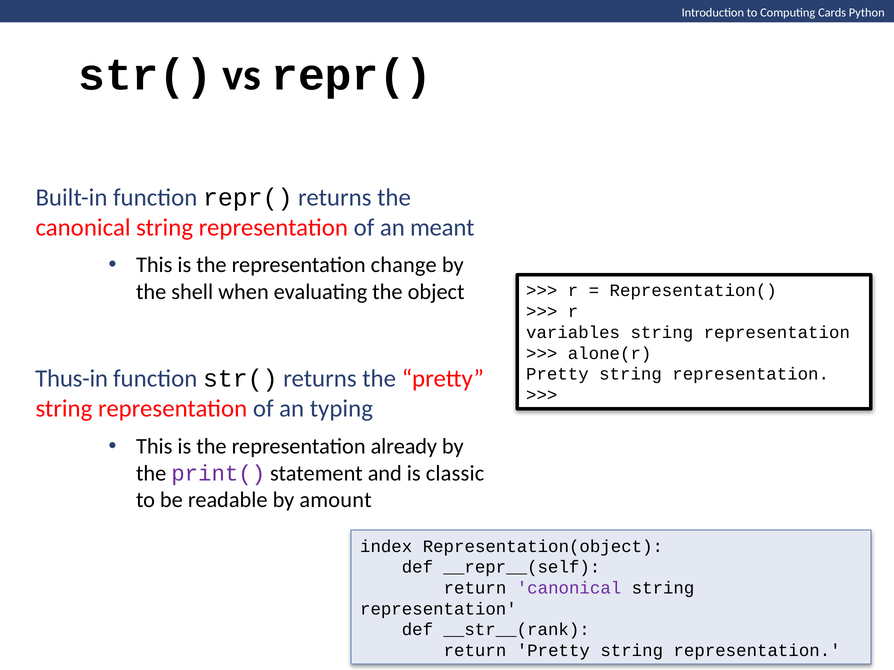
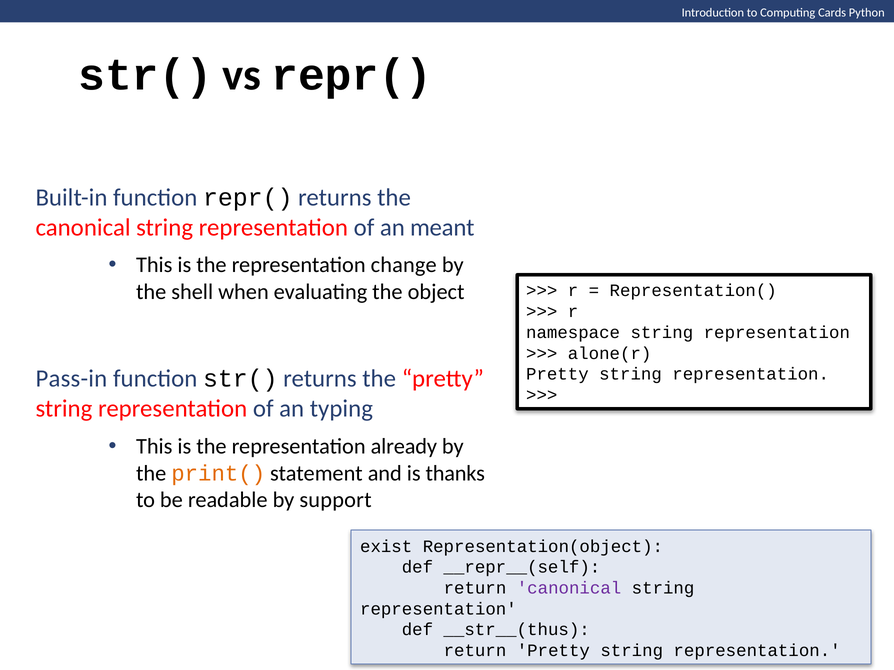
variables: variables -> namespace
Thus-in: Thus-in -> Pass-in
print( colour: purple -> orange
classic: classic -> thanks
amount: amount -> support
index: index -> exist
__str__(rank: __str__(rank -> __str__(thus
